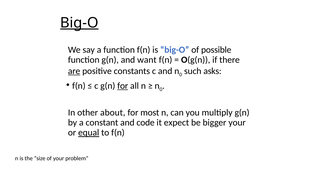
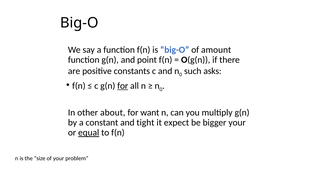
Big-O at (79, 23) underline: present -> none
possible: possible -> amount
want: want -> point
are underline: present -> none
most: most -> want
code: code -> tight
